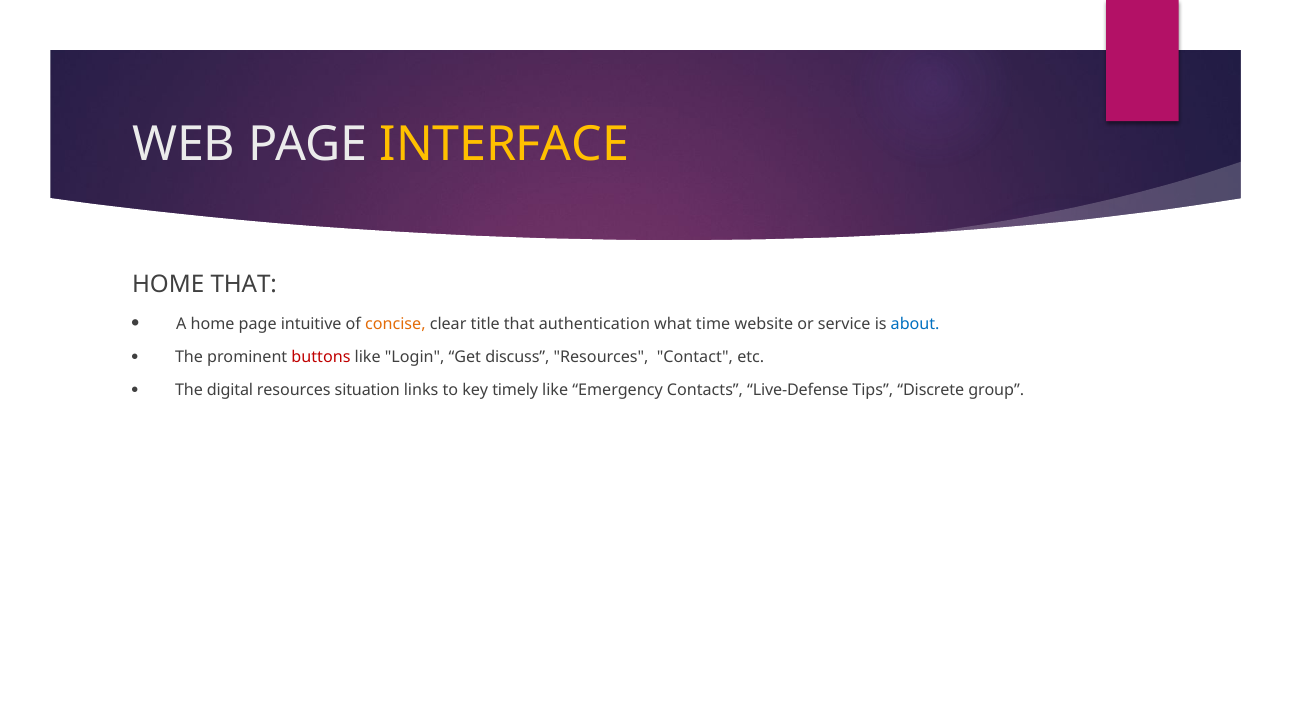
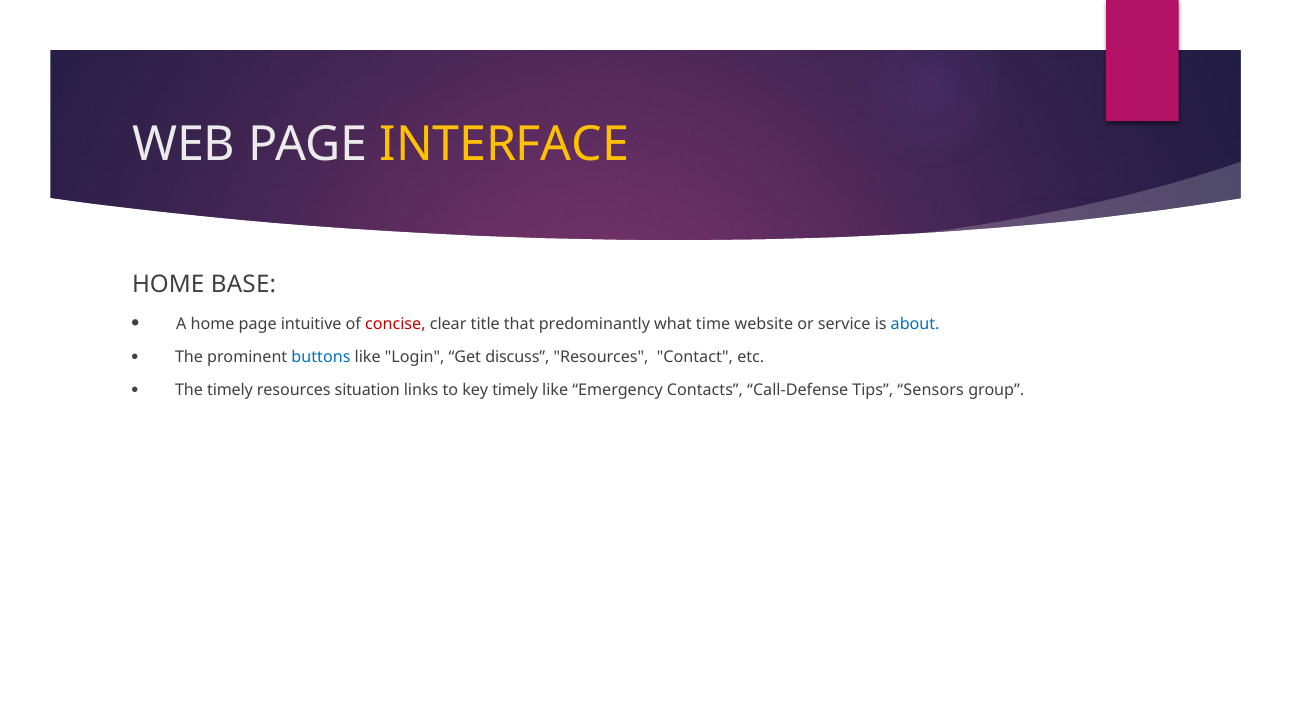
HOME THAT: THAT -> BASE
concise colour: orange -> red
authentication: authentication -> predominantly
buttons colour: red -> blue
The digital: digital -> timely
Live-Defense: Live-Defense -> Call-Defense
Discrete: Discrete -> Sensors
